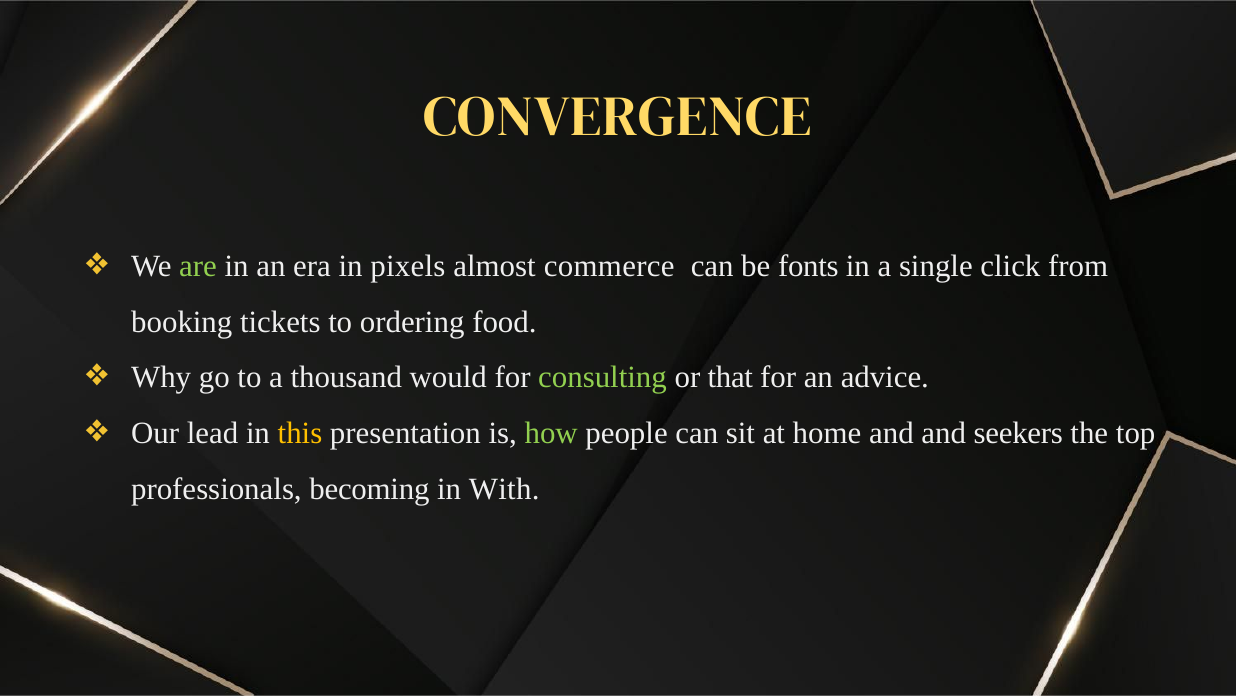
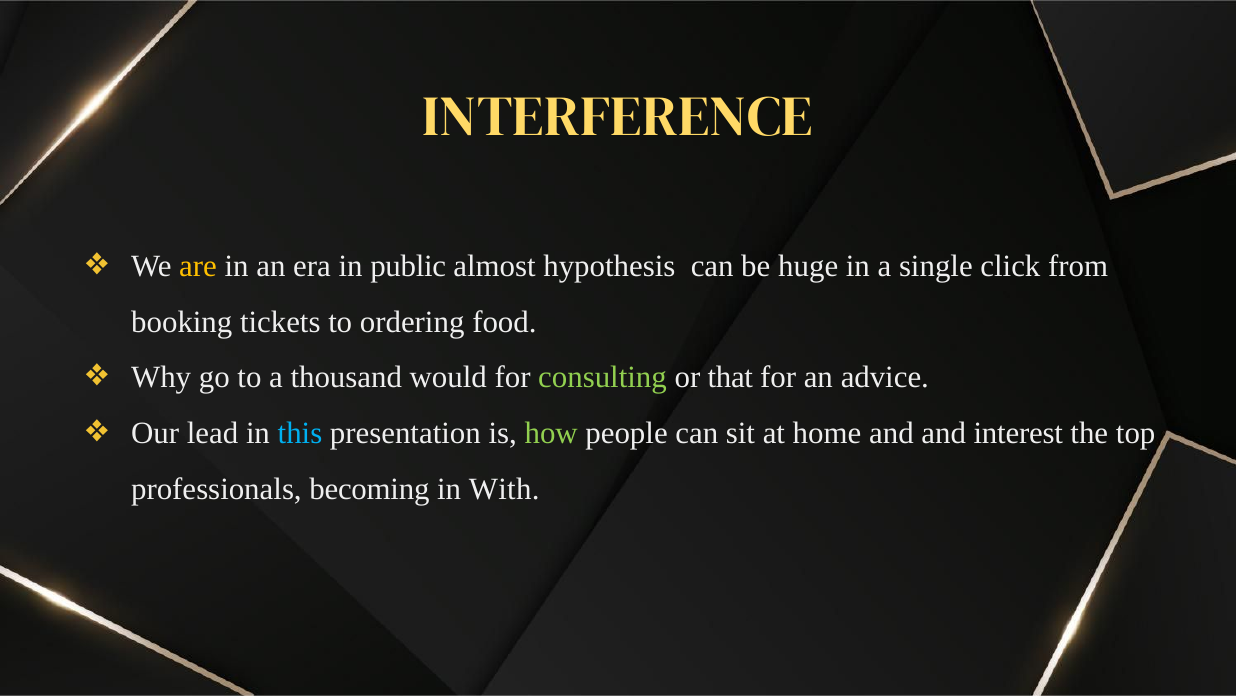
CONVERGENCE: CONVERGENCE -> INTERFERENCE
are colour: light green -> yellow
pixels: pixels -> public
commerce: commerce -> hypothesis
fonts: fonts -> huge
this colour: yellow -> light blue
seekers: seekers -> interest
